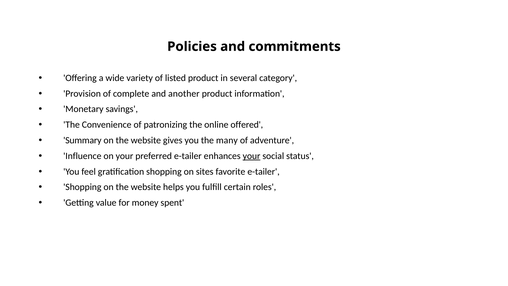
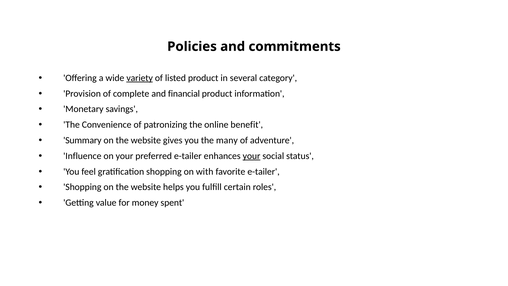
variety underline: none -> present
another: another -> financial
offered: offered -> benefit
sites: sites -> with
